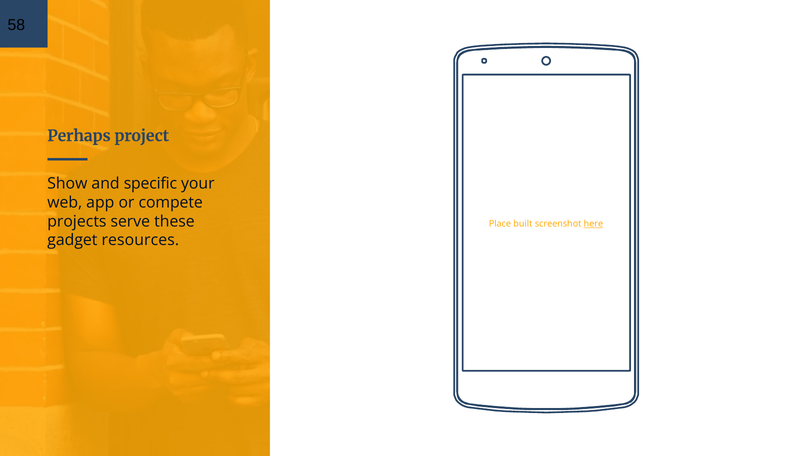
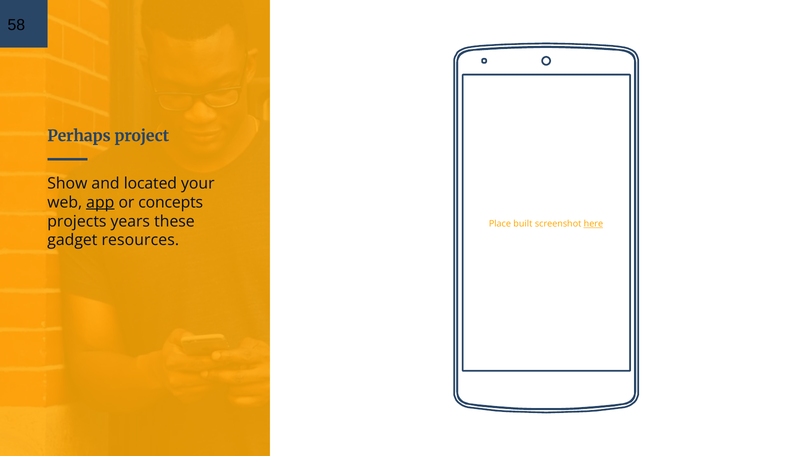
specific: specific -> located
app underline: none -> present
compete: compete -> concepts
serve: serve -> years
